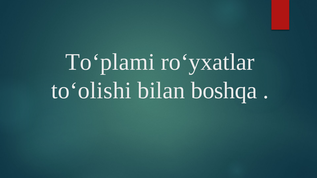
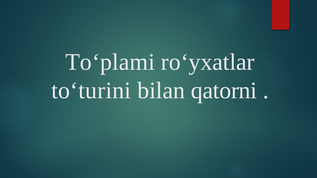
to‘olishi: to‘olishi -> to‘turini
boshqa: boshqa -> qatorni
